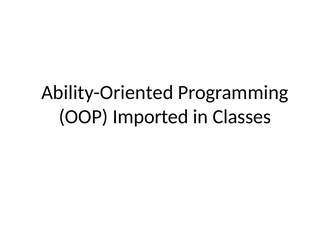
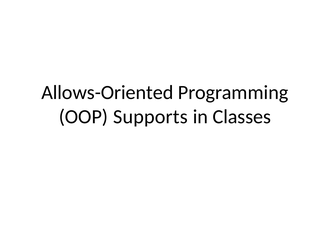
Ability-Oriented: Ability-Oriented -> Allows-Oriented
Imported: Imported -> Supports
